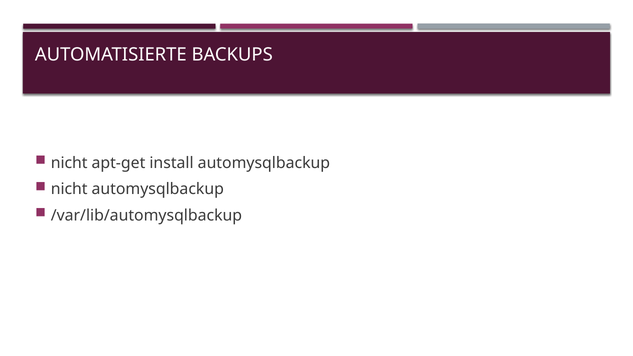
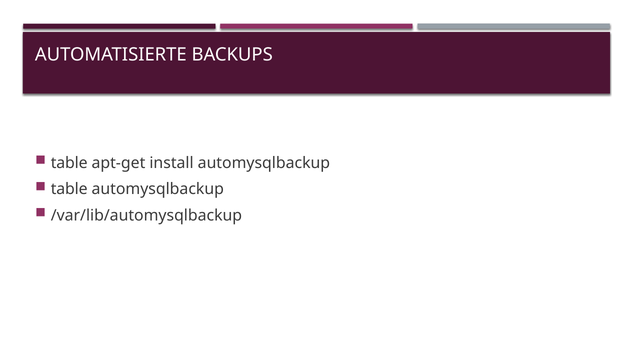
nicht at (69, 163): nicht -> table
nicht at (69, 189): nicht -> table
